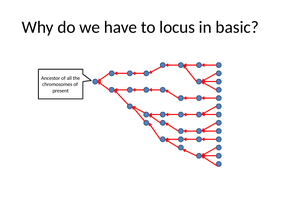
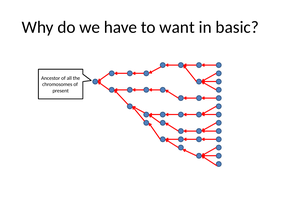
locus: locus -> want
